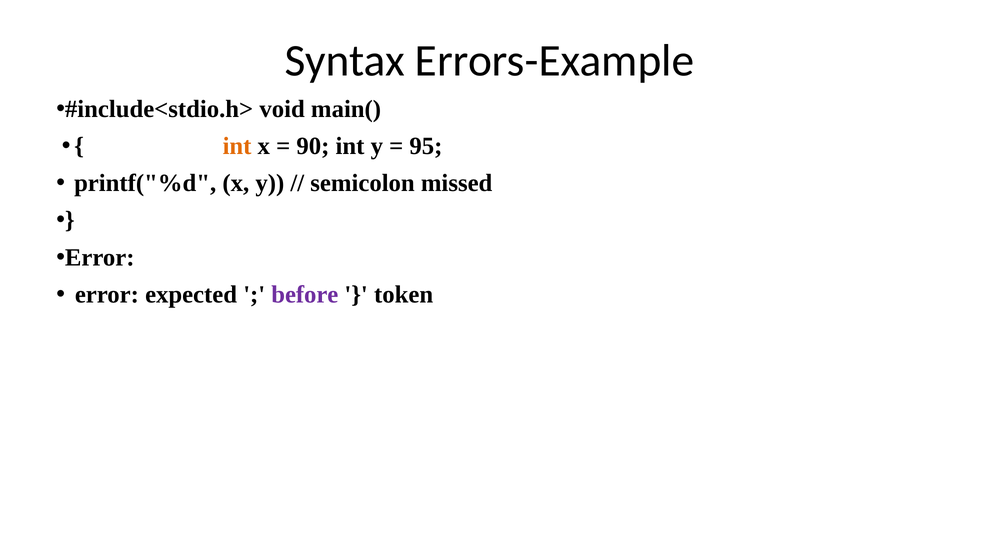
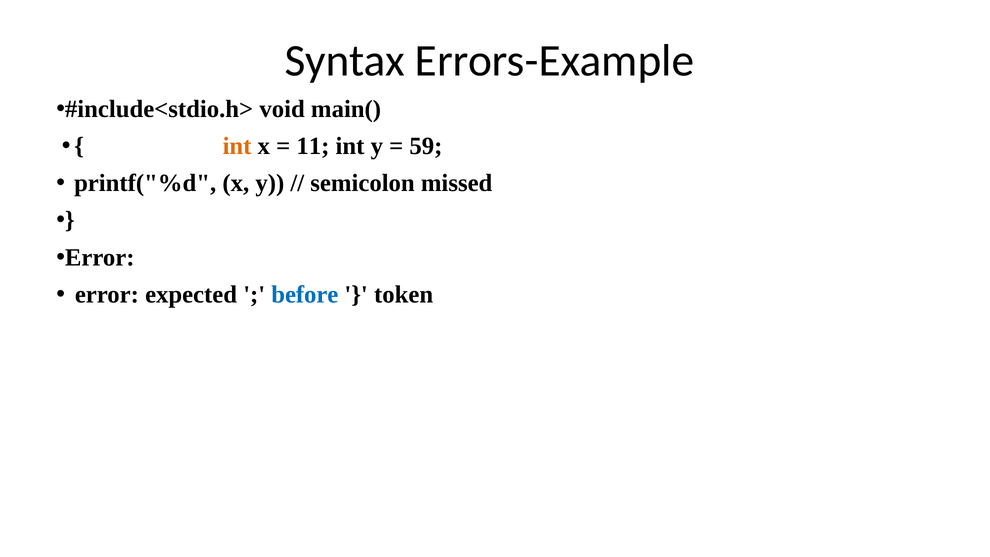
90: 90 -> 11
95: 95 -> 59
before colour: purple -> blue
